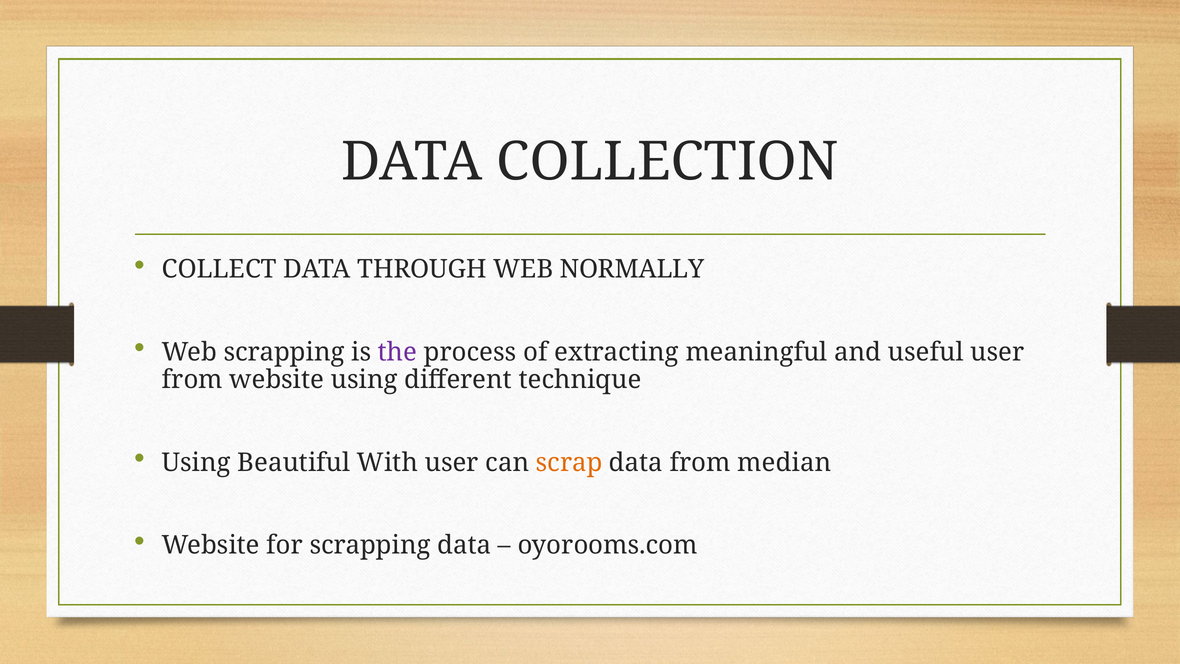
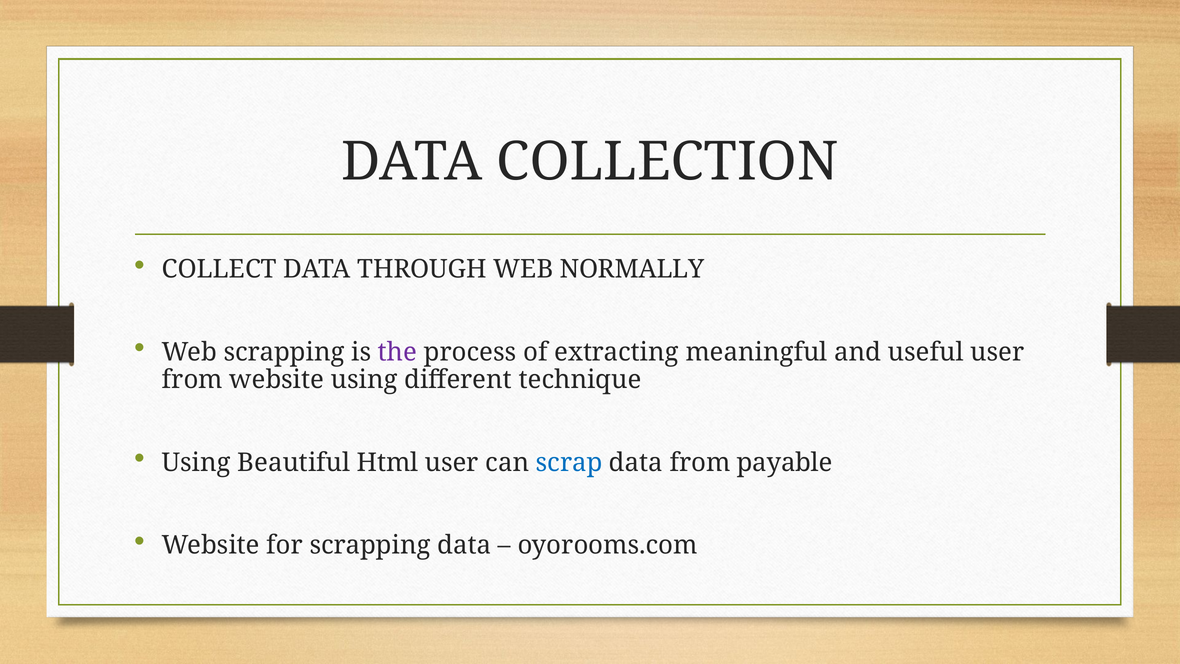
With: With -> Html
scrap colour: orange -> blue
median: median -> payable
